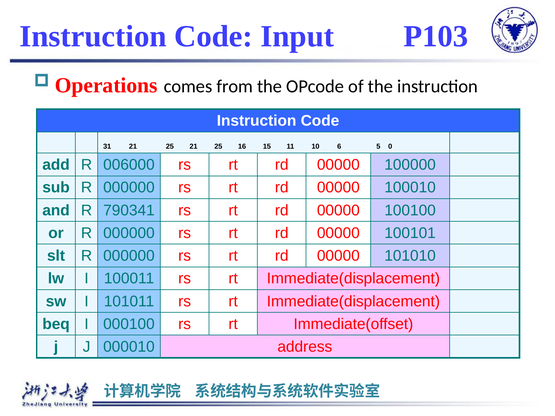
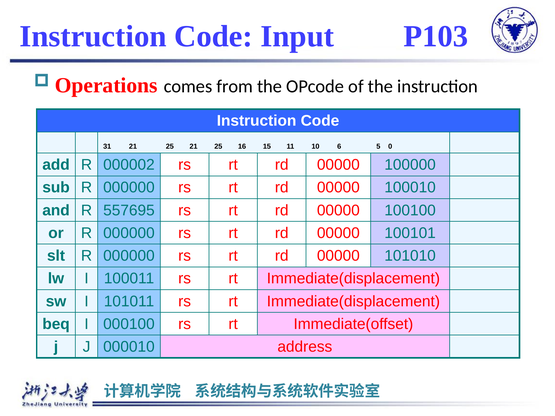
006000: 006000 -> 000002
790341: 790341 -> 557695
